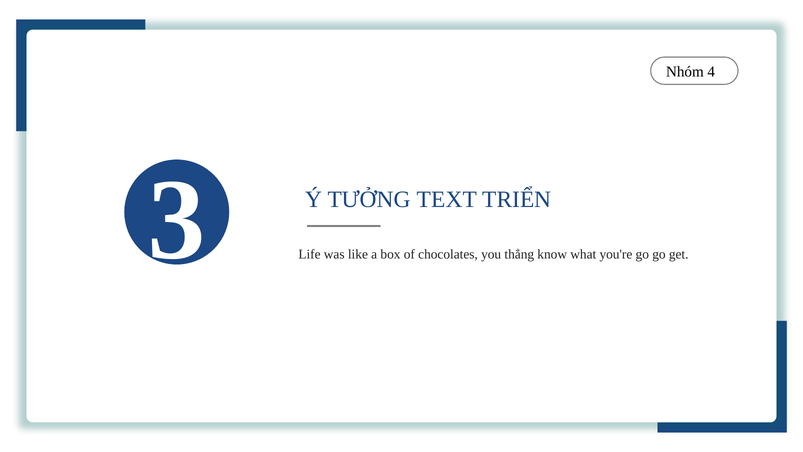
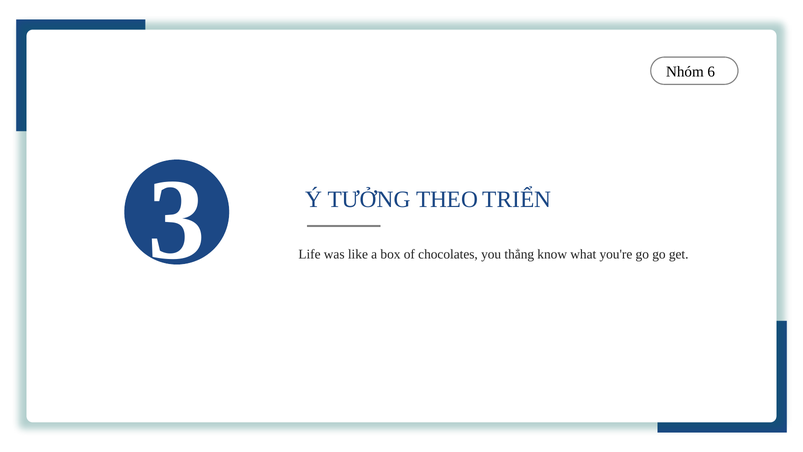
4: 4 -> 6
TEXT: TEXT -> THEO
